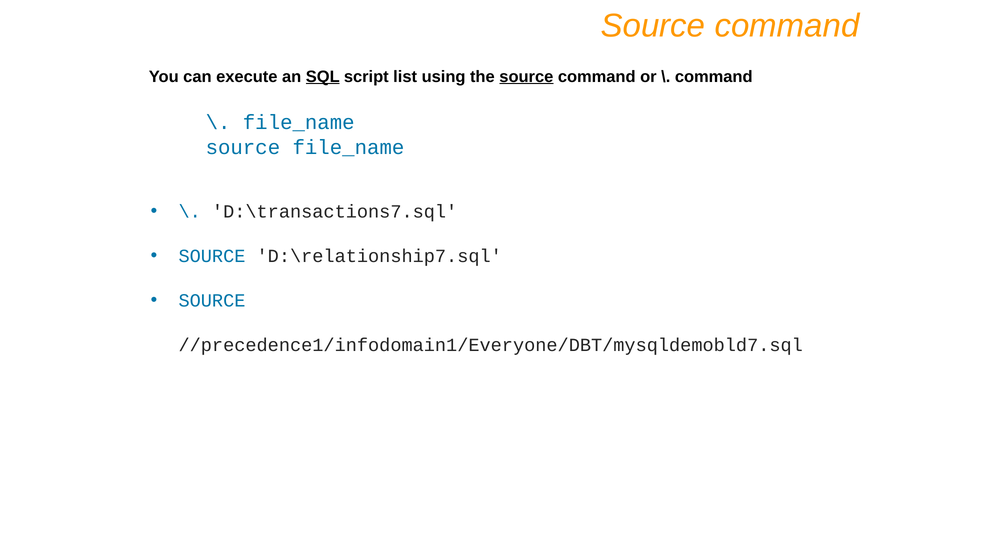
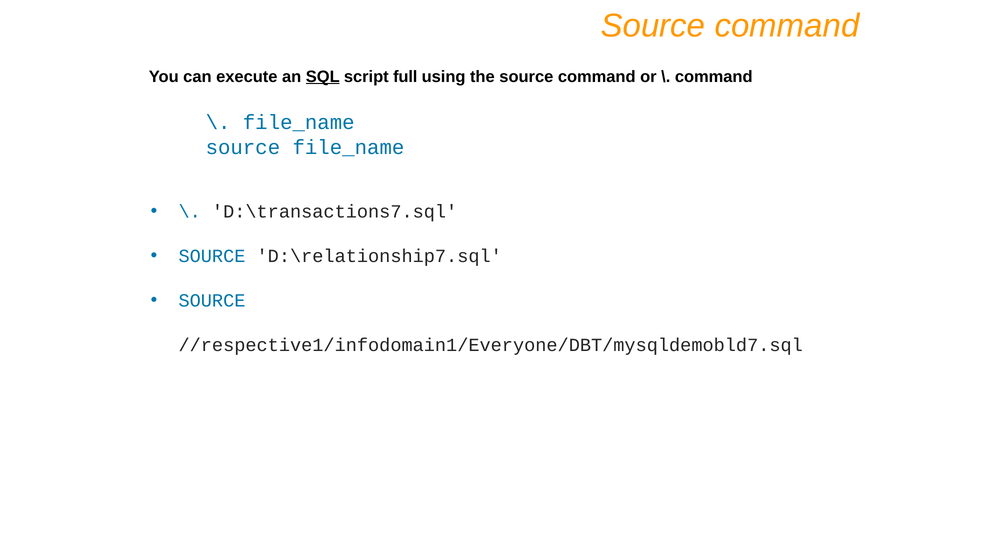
list: list -> full
source at (526, 77) underline: present -> none
//precedence1/infodomain1/Everyone/DBT/mysqldemobld7.sql: //precedence1/infodomain1/Everyone/DBT/mysqldemobld7.sql -> //respective1/infodomain1/Everyone/DBT/mysqldemobld7.sql
